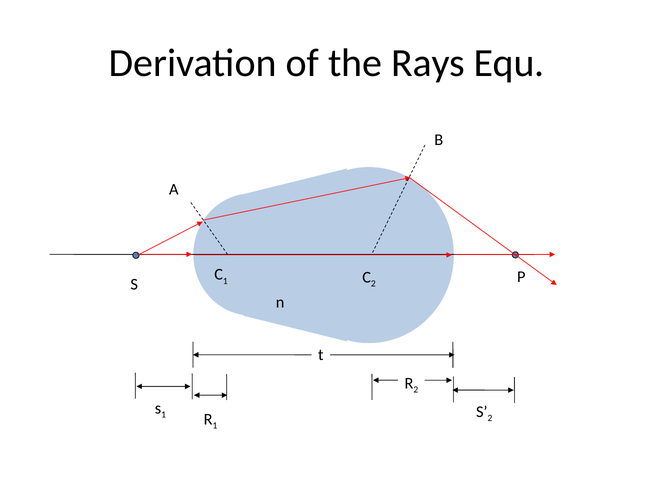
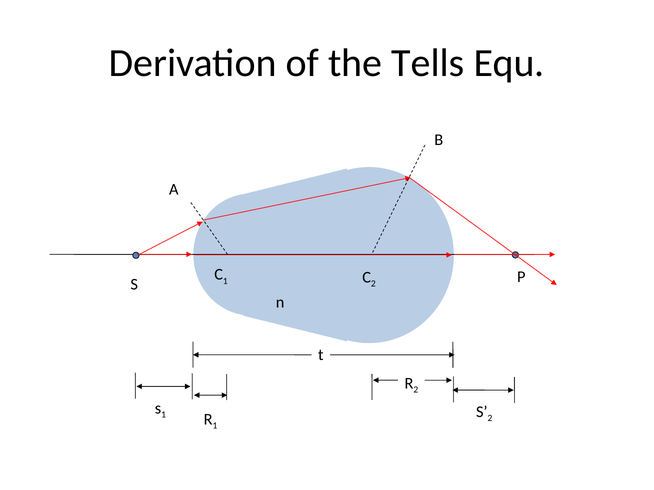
Rays: Rays -> Tells
